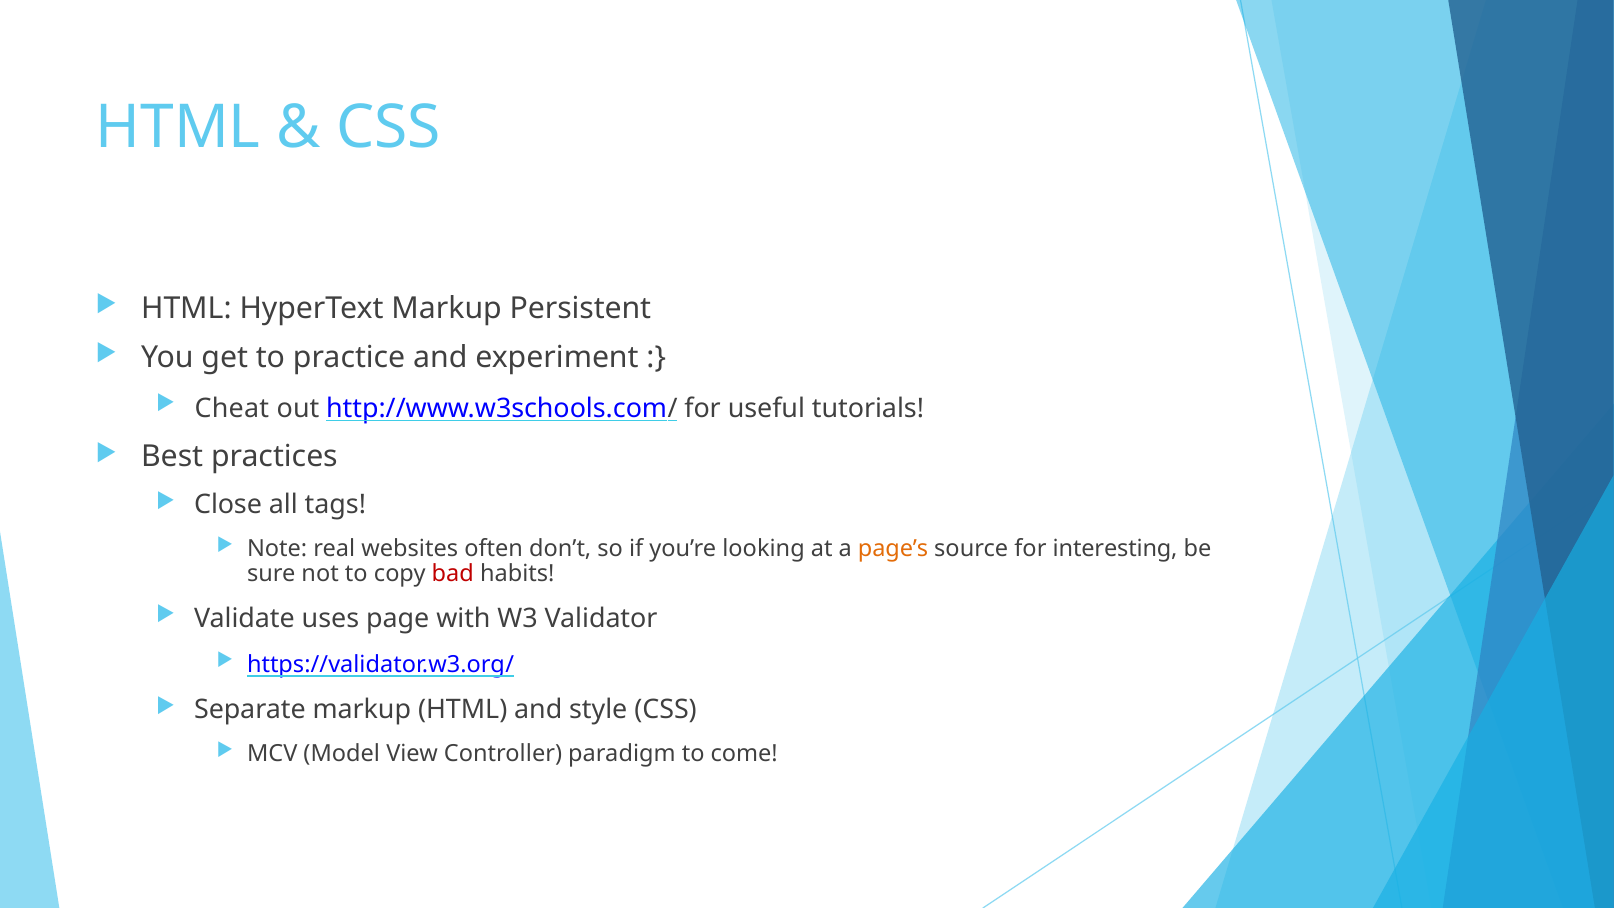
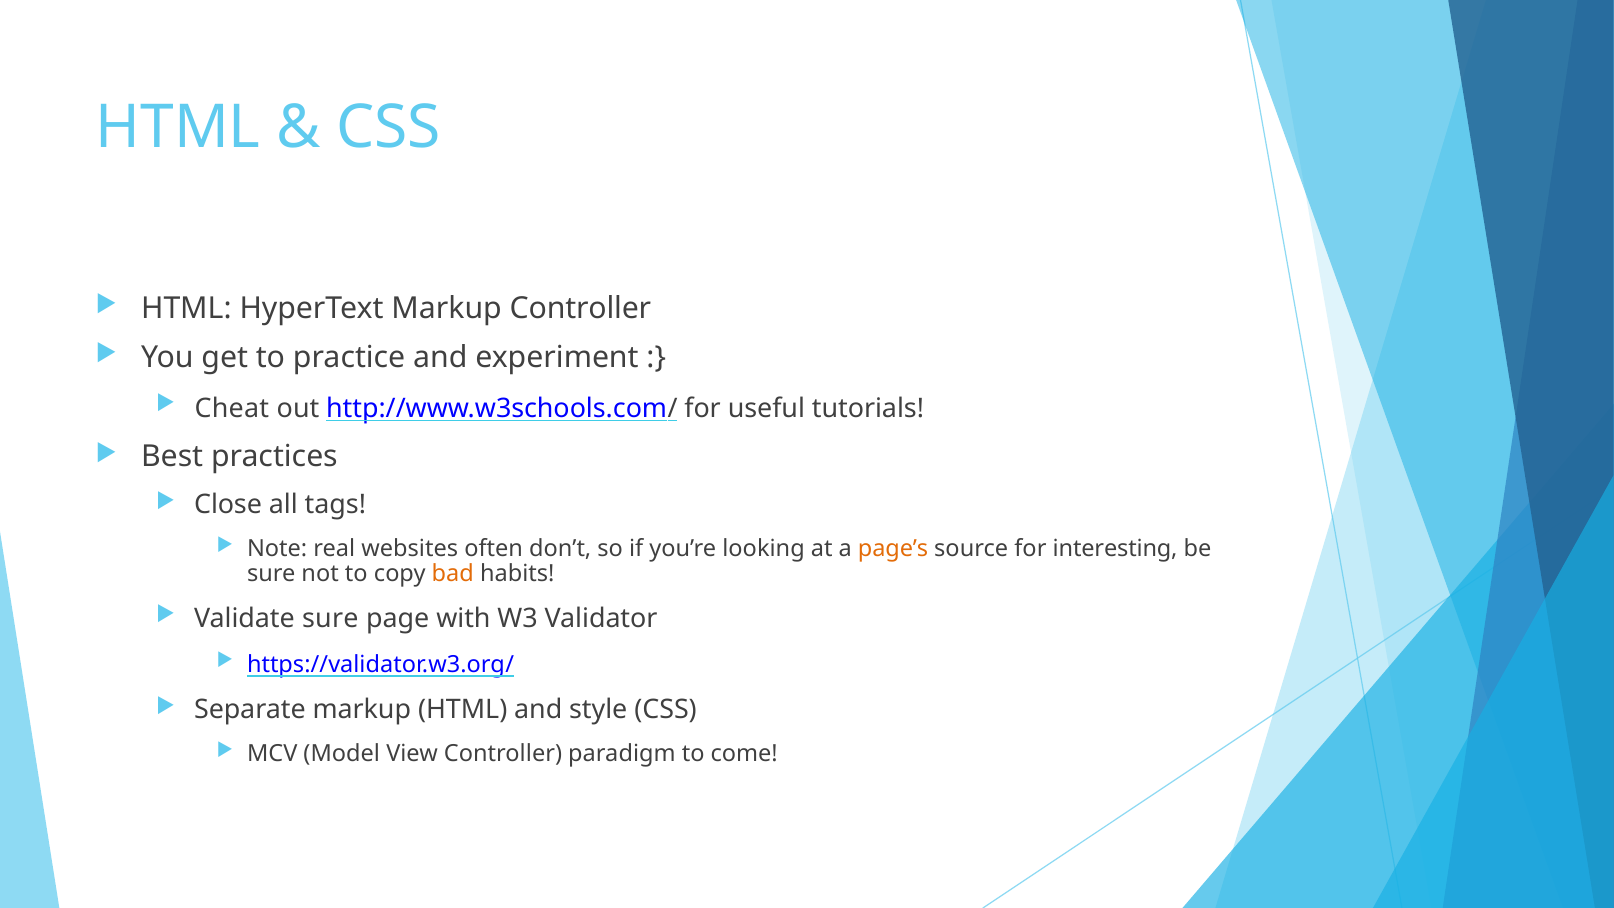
Markup Persistent: Persistent -> Controller
bad colour: red -> orange
Validate uses: uses -> sure
